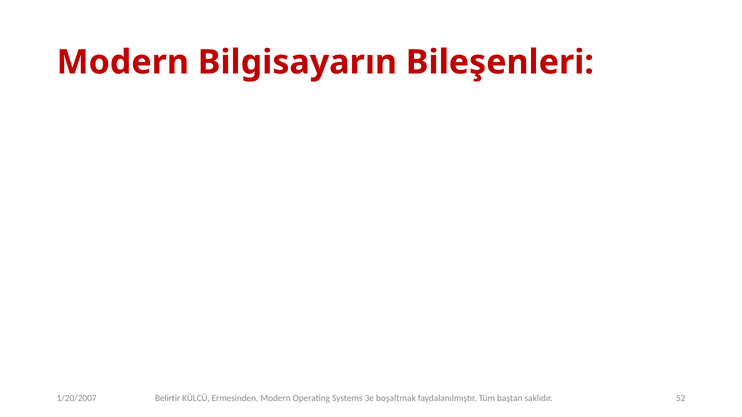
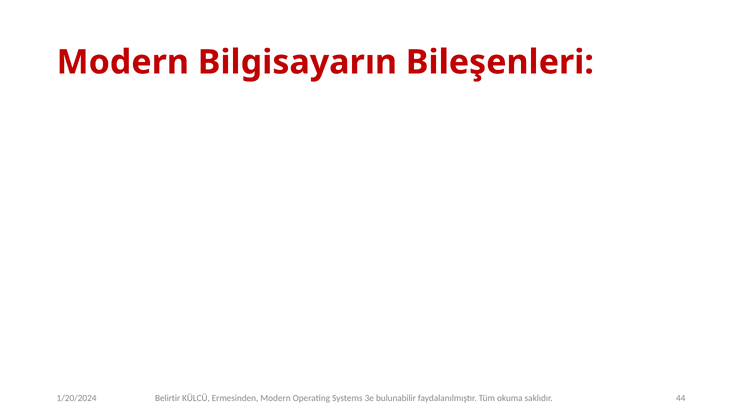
boşaltmak: boşaltmak -> bulunabilir
baştan: baştan -> okuma
52: 52 -> 44
1/20/2007: 1/20/2007 -> 1/20/2024
